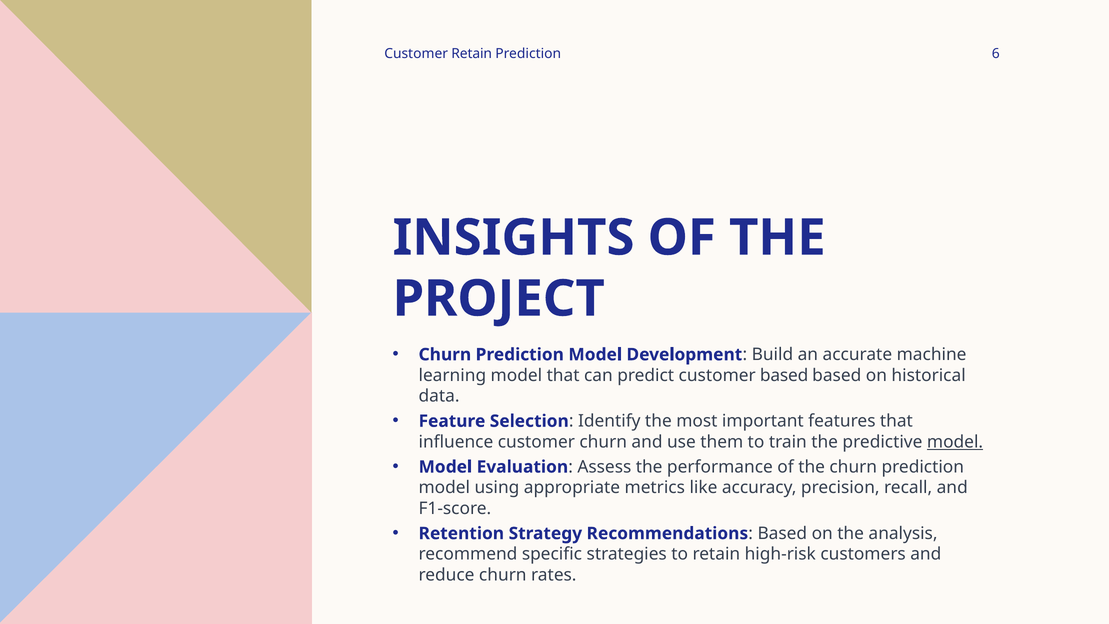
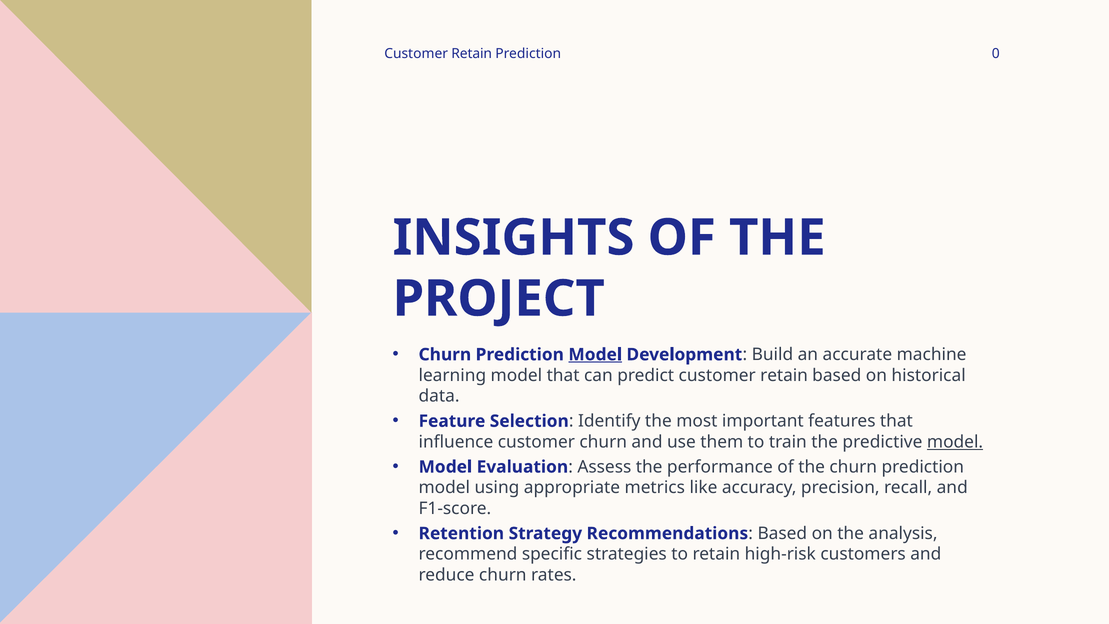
6: 6 -> 0
Model at (595, 354) underline: none -> present
predict customer based: based -> retain
